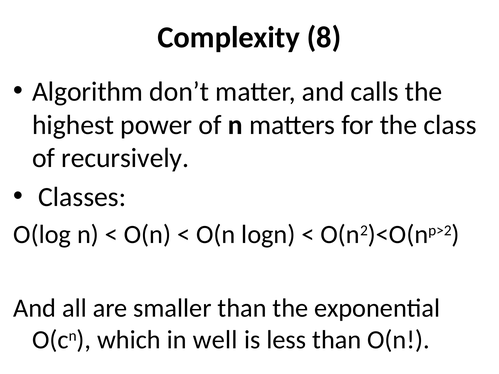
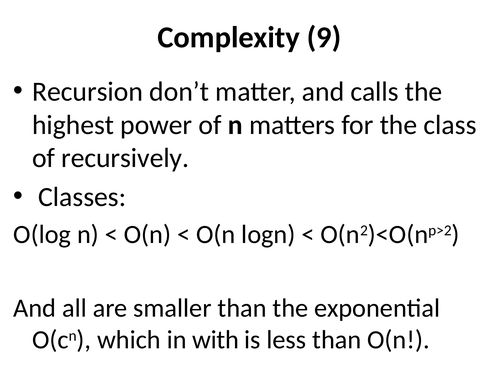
8: 8 -> 9
Algorithm: Algorithm -> Recursion
well: well -> with
